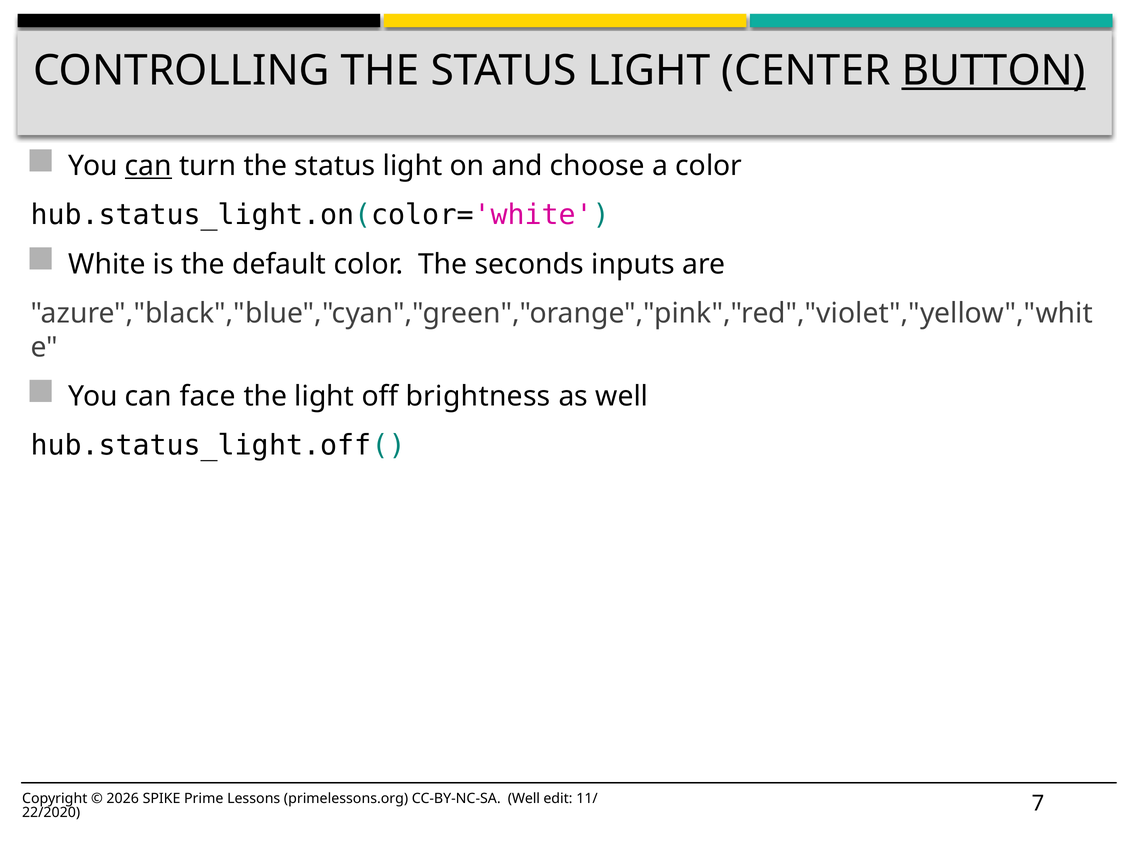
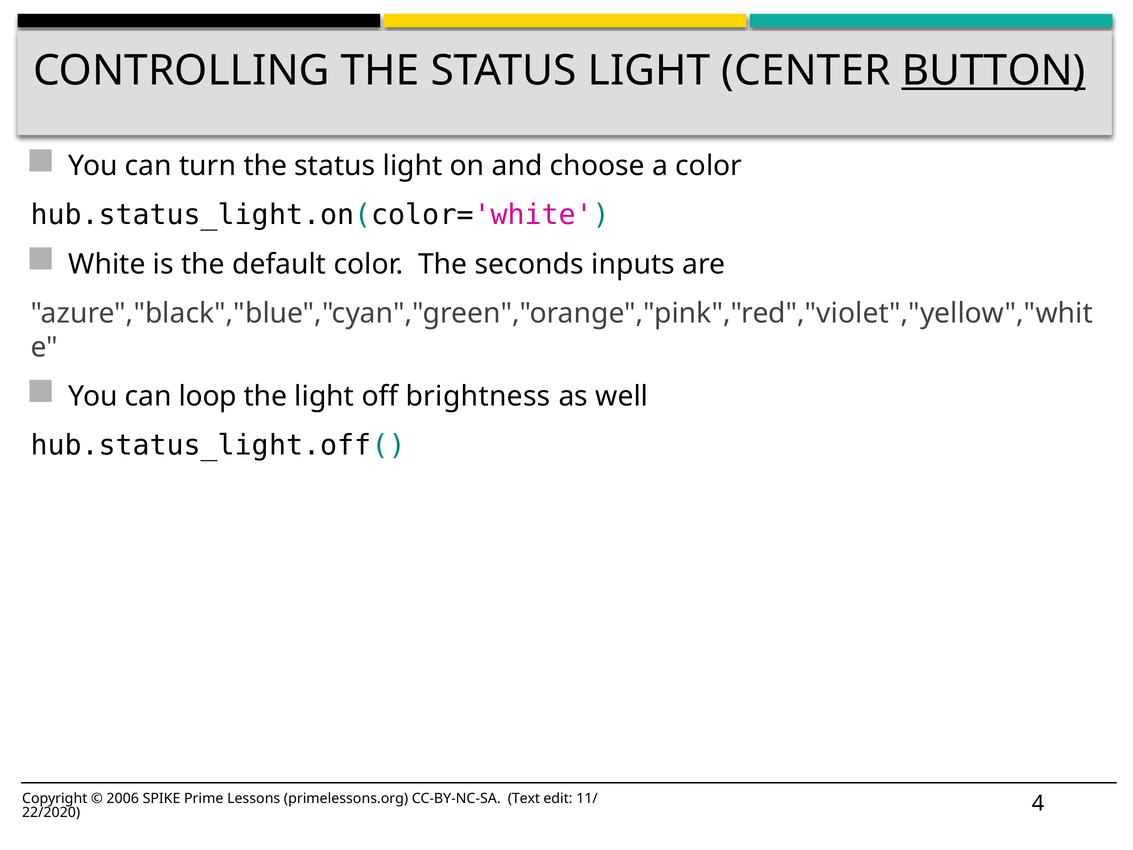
can at (148, 166) underline: present -> none
face: face -> loop
2026: 2026 -> 2006
CC-BY-NC-SA Well: Well -> Text
7: 7 -> 4
